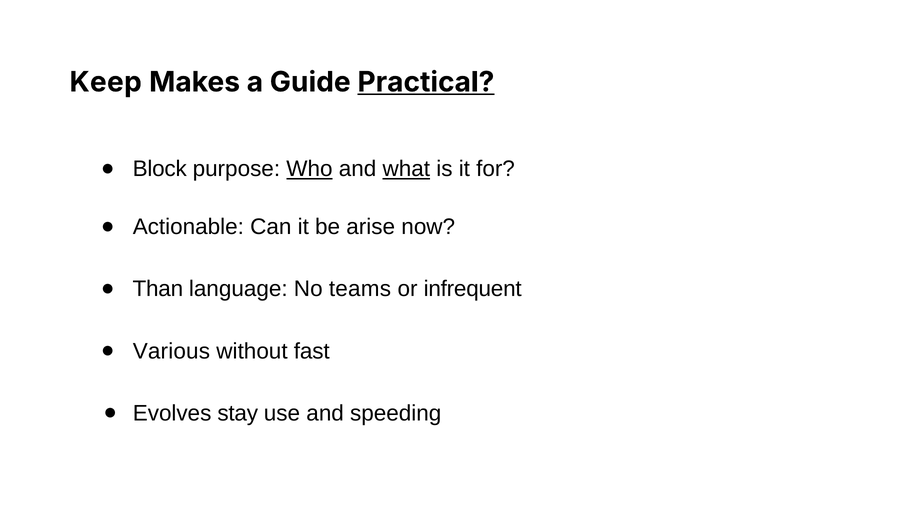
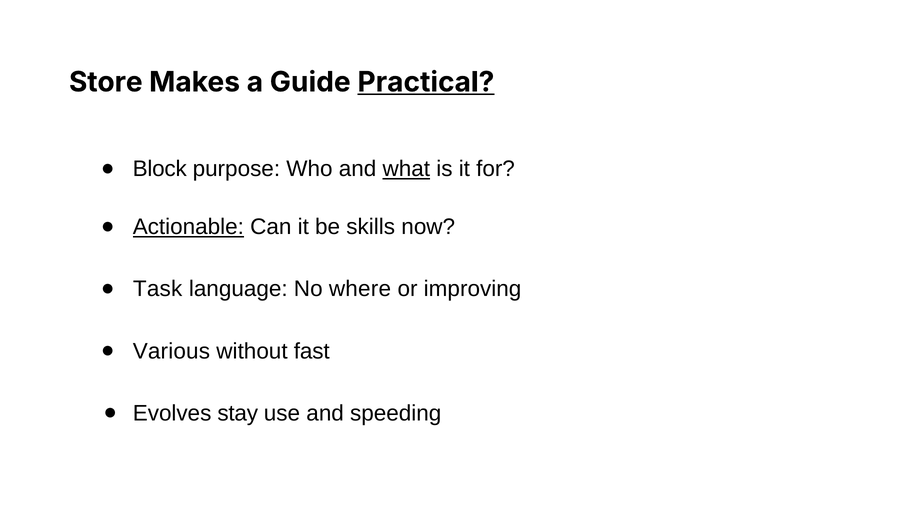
Keep: Keep -> Store
Who underline: present -> none
Actionable underline: none -> present
arise: arise -> skills
Than: Than -> Task
teams: teams -> where
infrequent: infrequent -> improving
